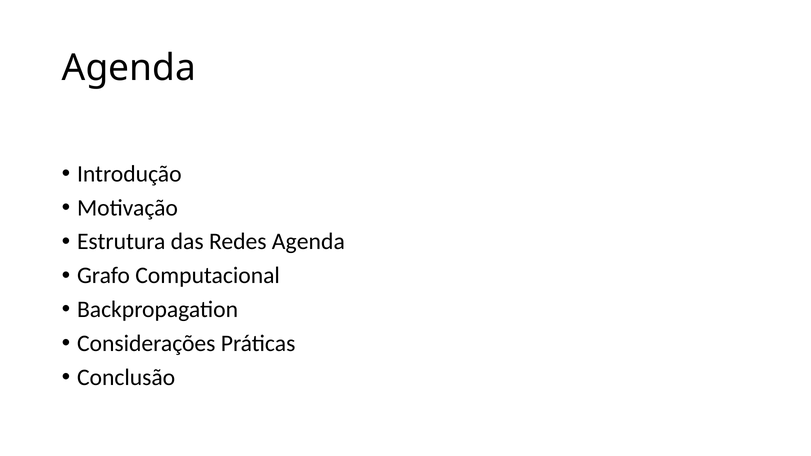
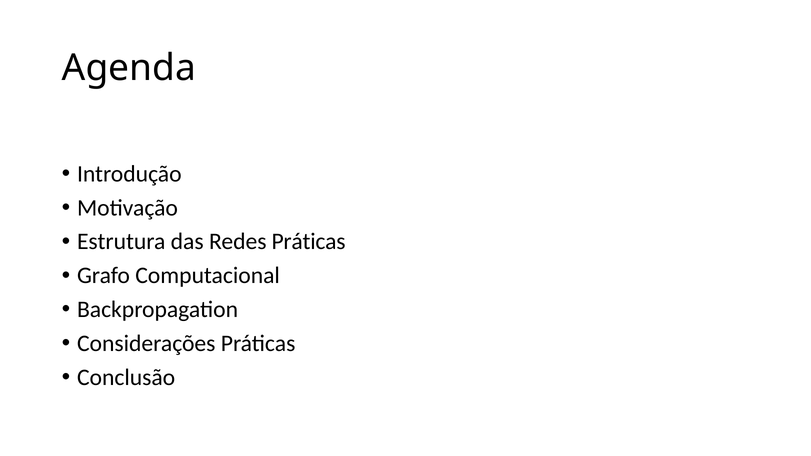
Redes Agenda: Agenda -> Práticas
